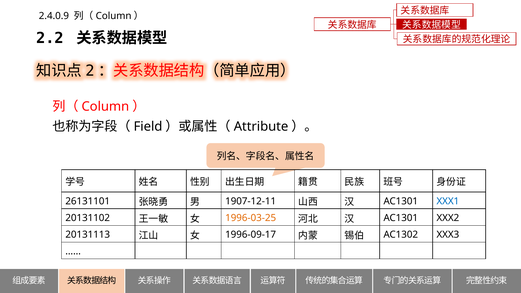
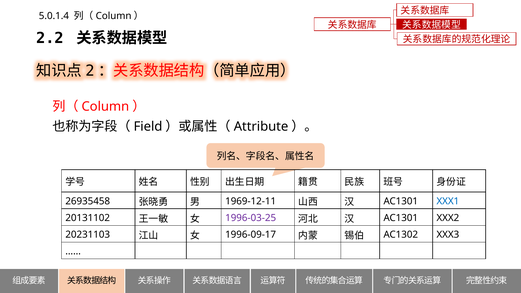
2.4.0.9: 2.4.0.9 -> 5.0.1.4
26131101: 26131101 -> 26935458
1907-12-11: 1907-12-11 -> 1969-12-11
1996-03-25 colour: orange -> purple
20131113: 20131113 -> 20231103
